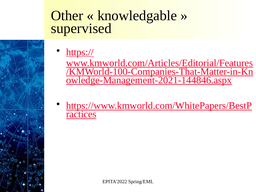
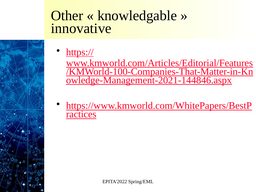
supervised: supervised -> innovative
